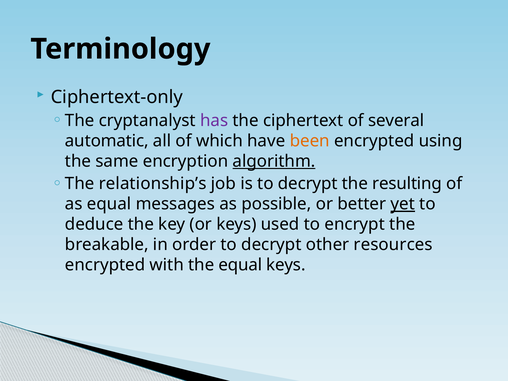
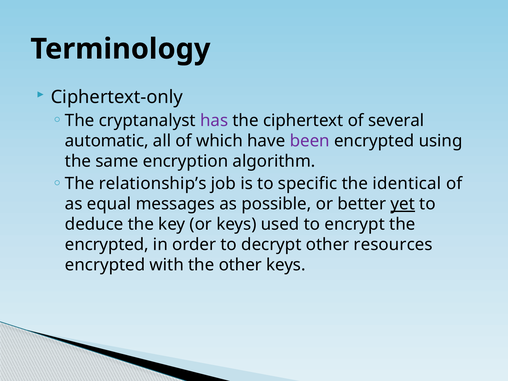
been colour: orange -> purple
algorithm underline: present -> none
is to decrypt: decrypt -> specific
resulting: resulting -> identical
breakable at (107, 245): breakable -> encrypted
the equal: equal -> other
